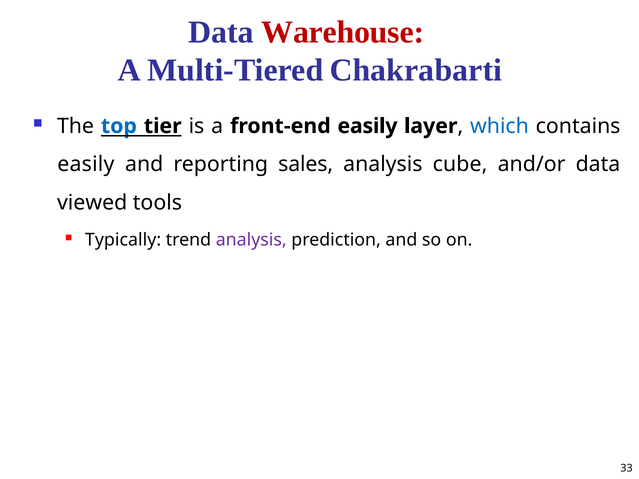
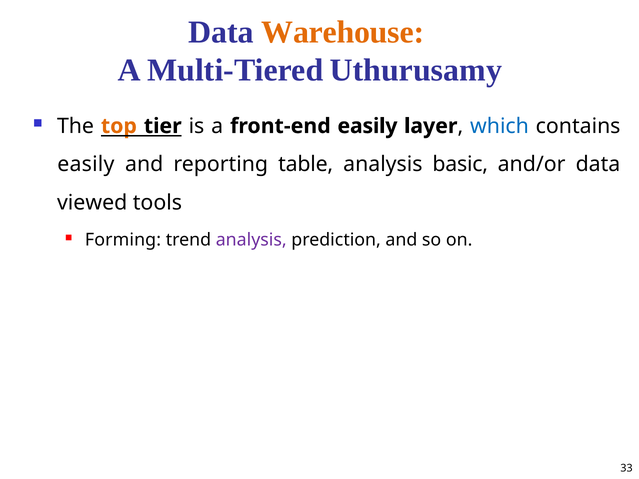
Warehouse colour: red -> orange
Chakrabarti: Chakrabarti -> Uthurusamy
top colour: blue -> orange
sales: sales -> table
cube: cube -> basic
Typically: Typically -> Forming
